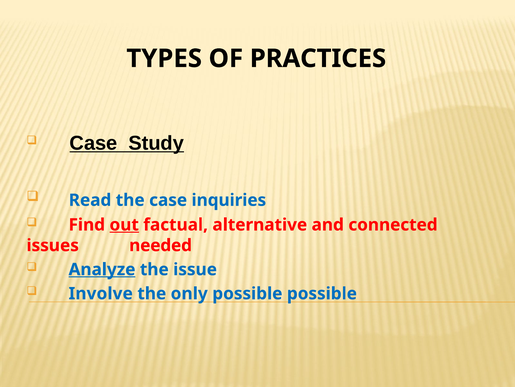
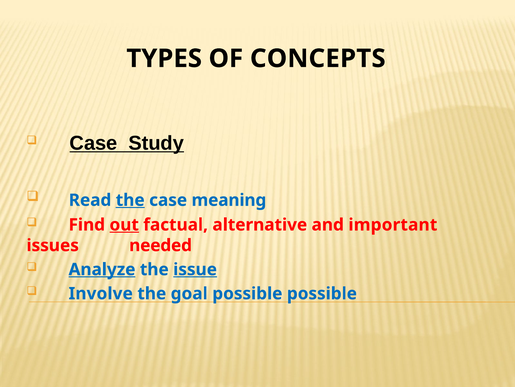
PRACTICES: PRACTICES -> CONCEPTS
the at (130, 200) underline: none -> present
inquiries: inquiries -> meaning
connected: connected -> important
issue underline: none -> present
only: only -> goal
